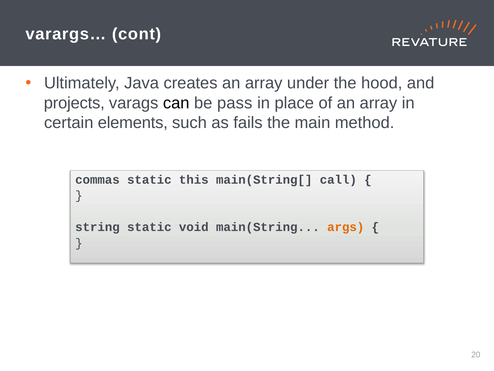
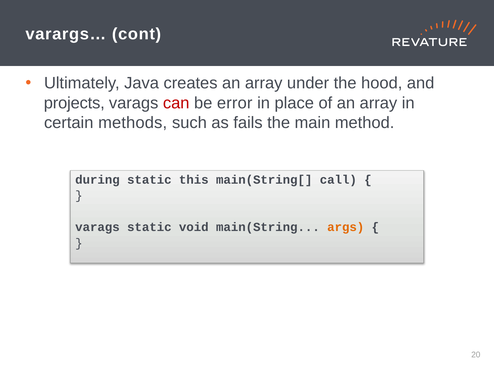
can colour: black -> red
pass: pass -> error
elements: elements -> methods
commas: commas -> during
string at (97, 227): string -> varags
